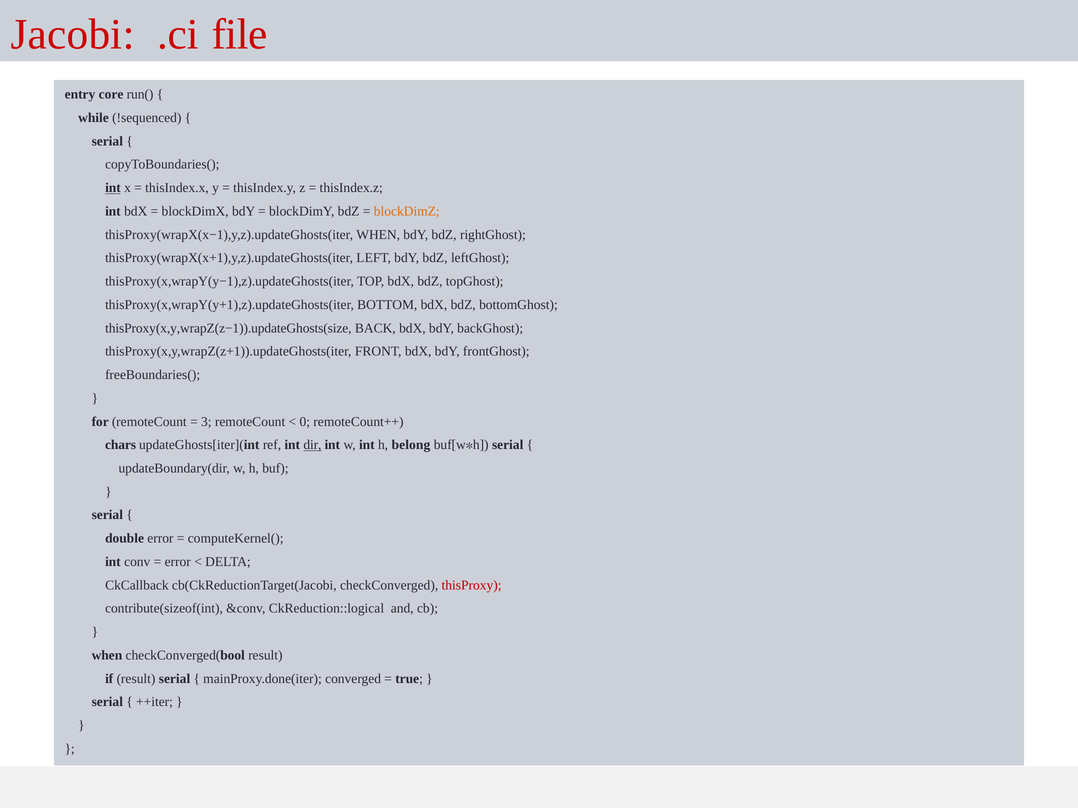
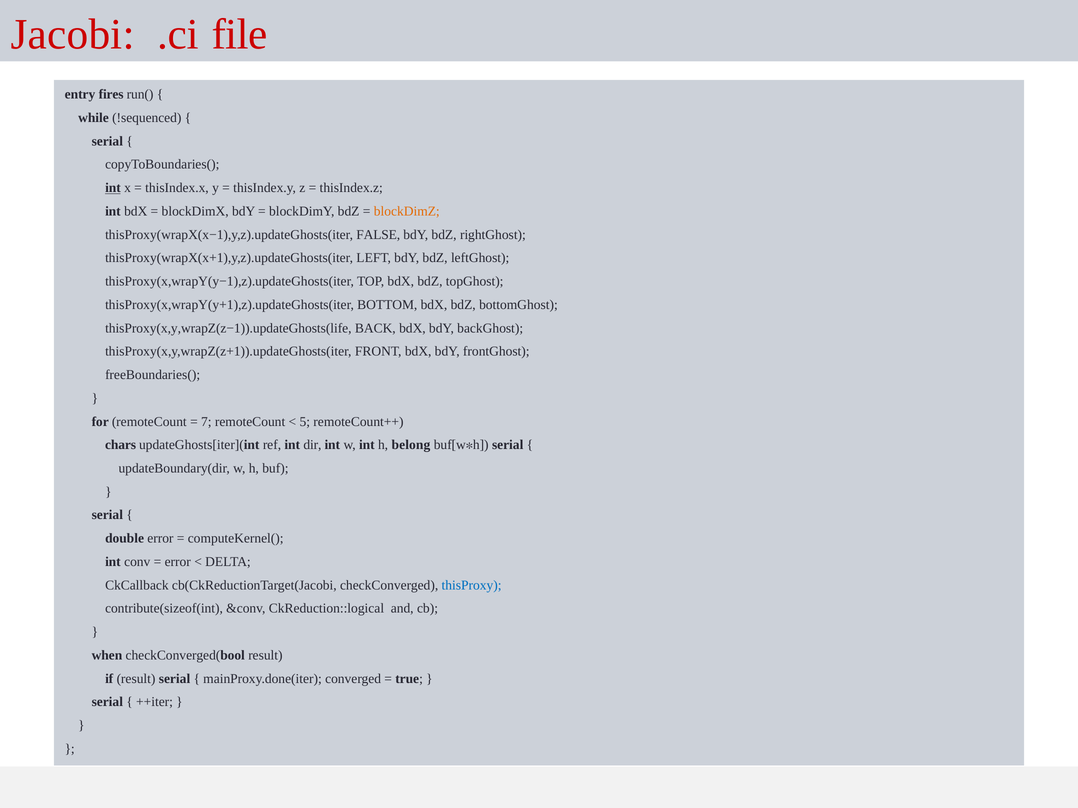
core: core -> fires
thisProxy(wrapX(x−1),y,z).updateGhosts(iter WHEN: WHEN -> FALSE
thisProxy(x,y,wrapZ(z−1)).updateGhosts(size: thisProxy(x,y,wrapZ(z−1)).updateGhosts(size -> thisProxy(x,y,wrapZ(z−1)).updateGhosts(life
3: 3 -> 7
0: 0 -> 5
dir underline: present -> none
thisProxy colour: red -> blue
